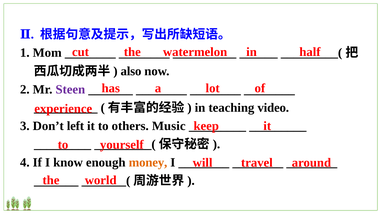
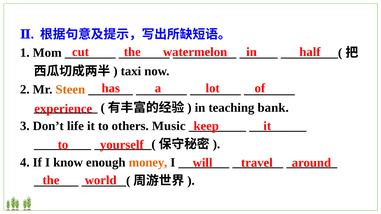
also: also -> taxi
Steen colour: purple -> orange
video: video -> bank
left: left -> life
